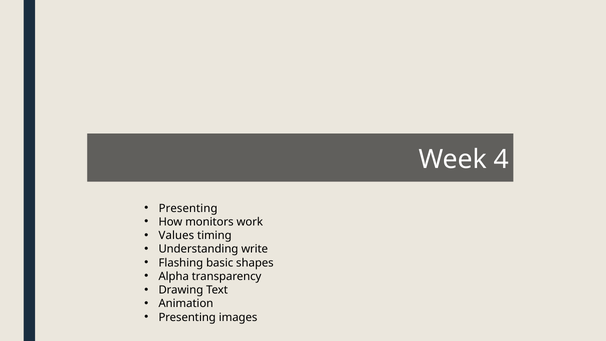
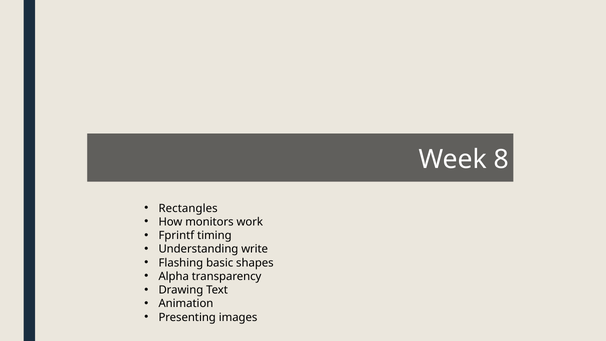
4: 4 -> 8
Presenting at (188, 208): Presenting -> Rectangles
Values: Values -> Fprintf
